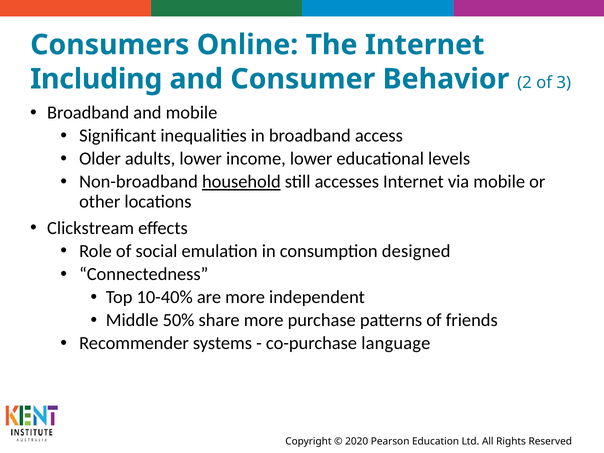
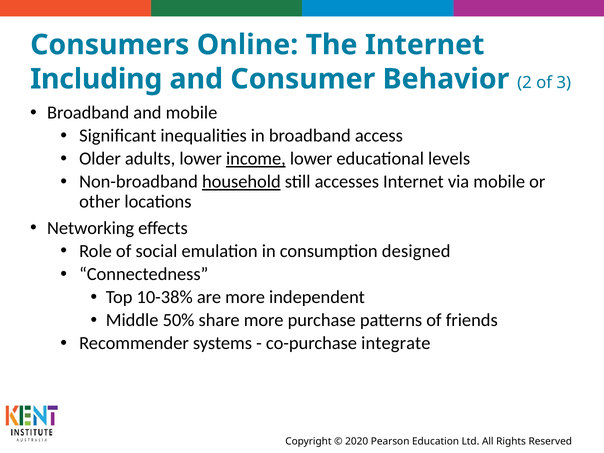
income underline: none -> present
Clickstream: Clickstream -> Networking
10-40%: 10-40% -> 10-38%
language: language -> integrate
